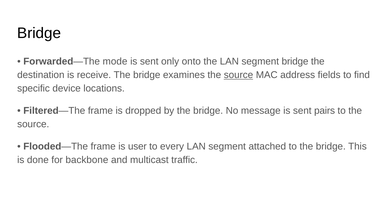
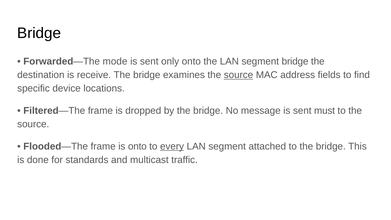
pairs: pairs -> must
is user: user -> onto
every underline: none -> present
backbone: backbone -> standards
